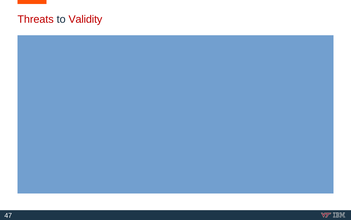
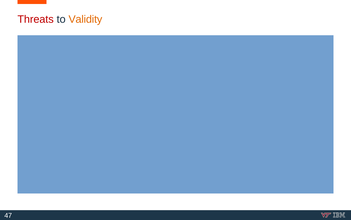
Validity colour: red -> orange
